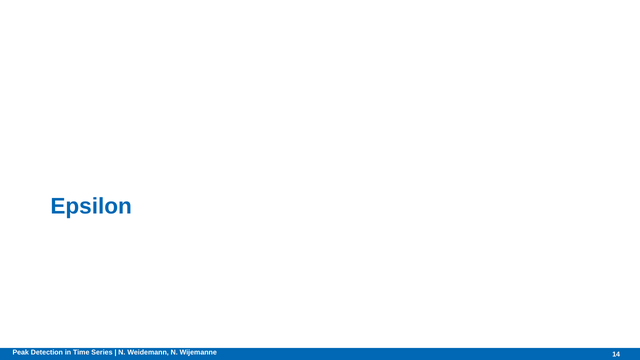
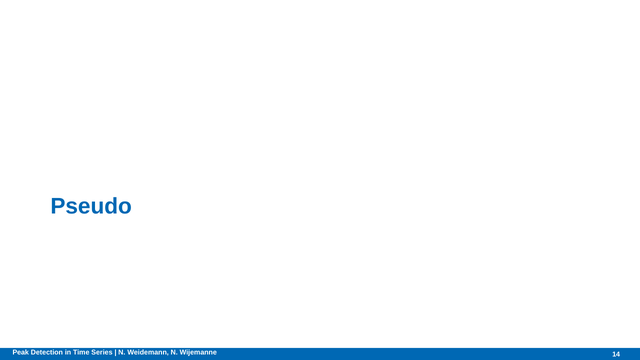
Epsilon: Epsilon -> Pseudo
